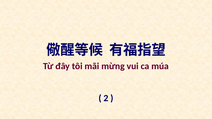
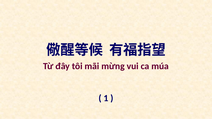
2: 2 -> 1
